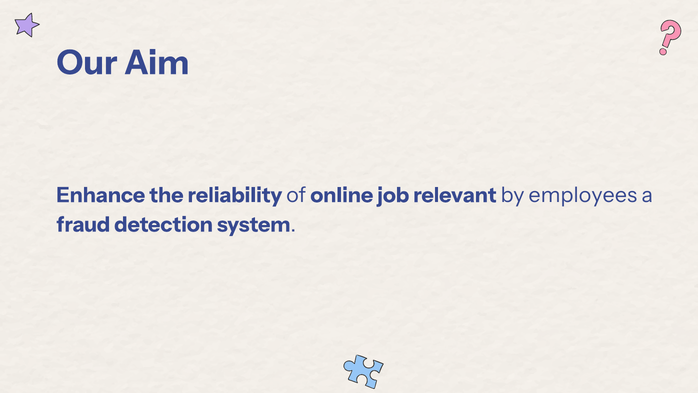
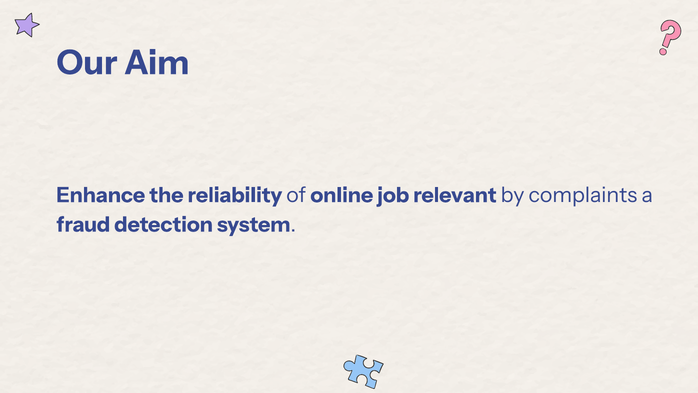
employees: employees -> complaints
